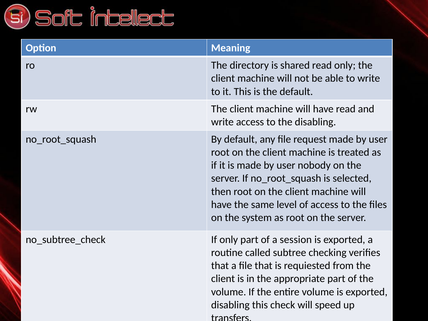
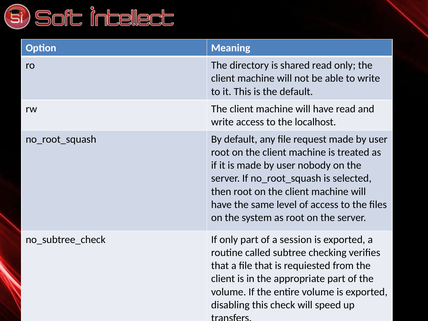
the disabling: disabling -> localhost
